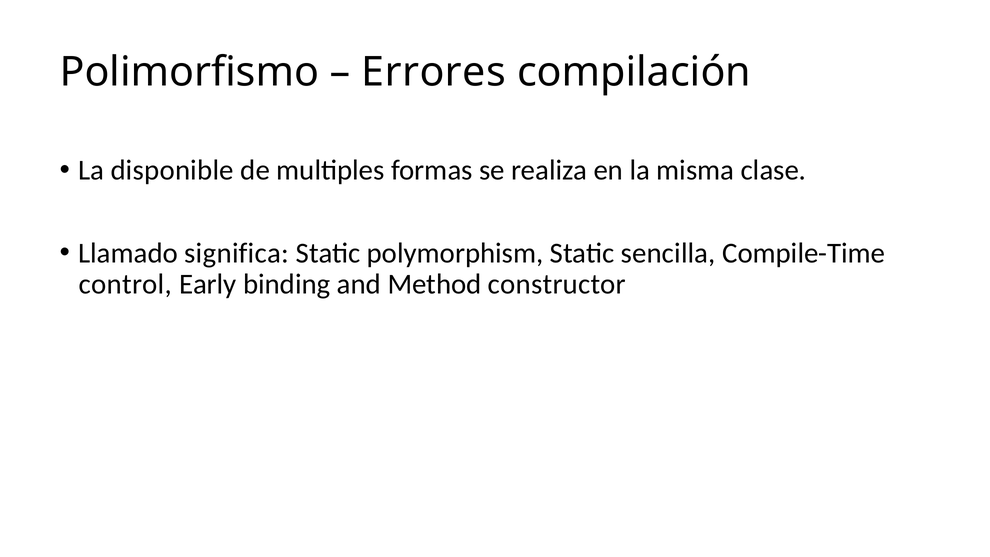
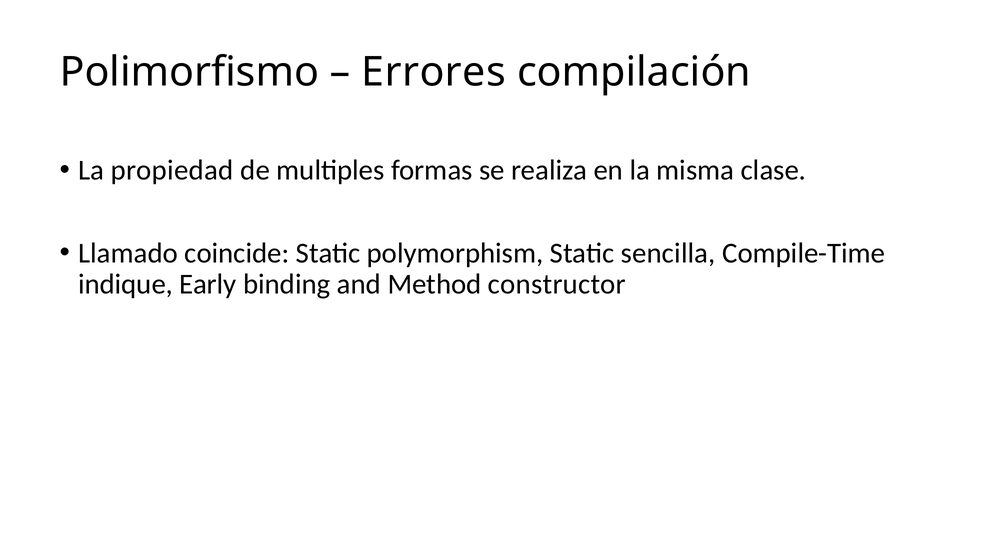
disponible: disponible -> propiedad
significa: significa -> coincide
control: control -> indique
